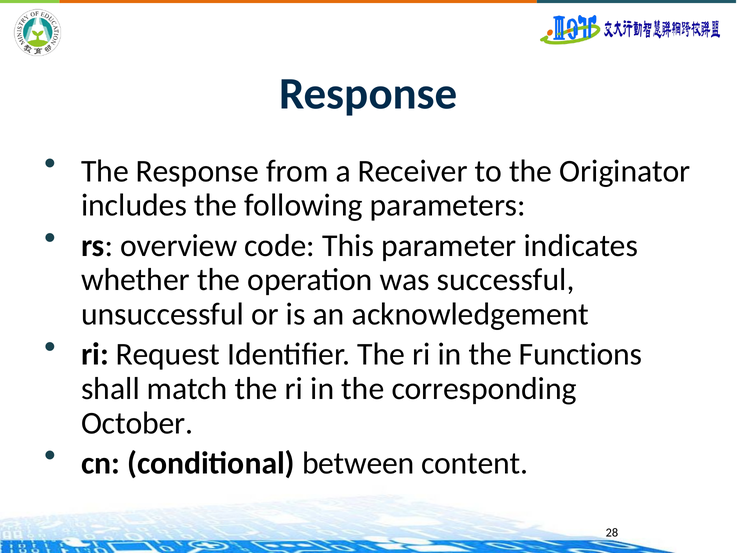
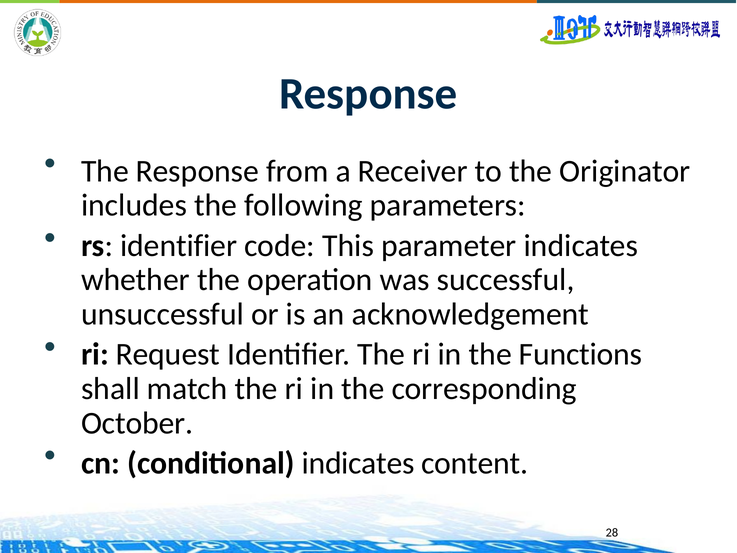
rs overview: overview -> identifier
conditional between: between -> indicates
